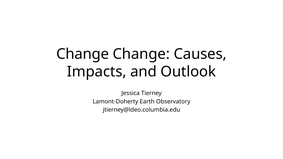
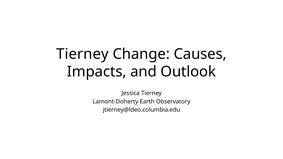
Change at (83, 54): Change -> Tierney
